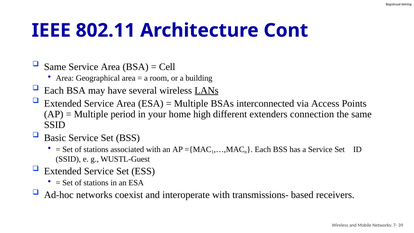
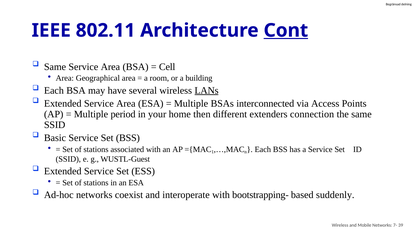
Cont underline: none -> present
high: high -> then
transmissions-: transmissions- -> bootstrapping-
receivers: receivers -> suddenly
